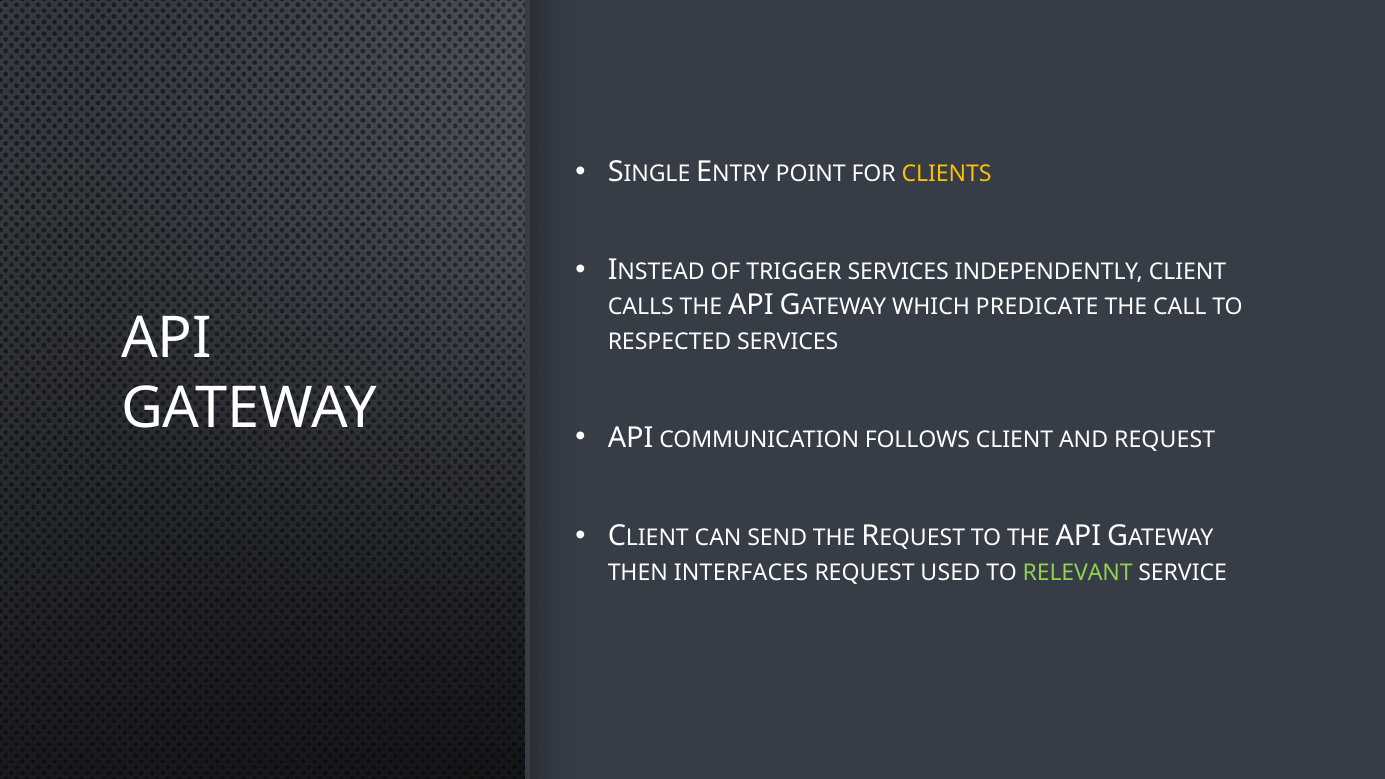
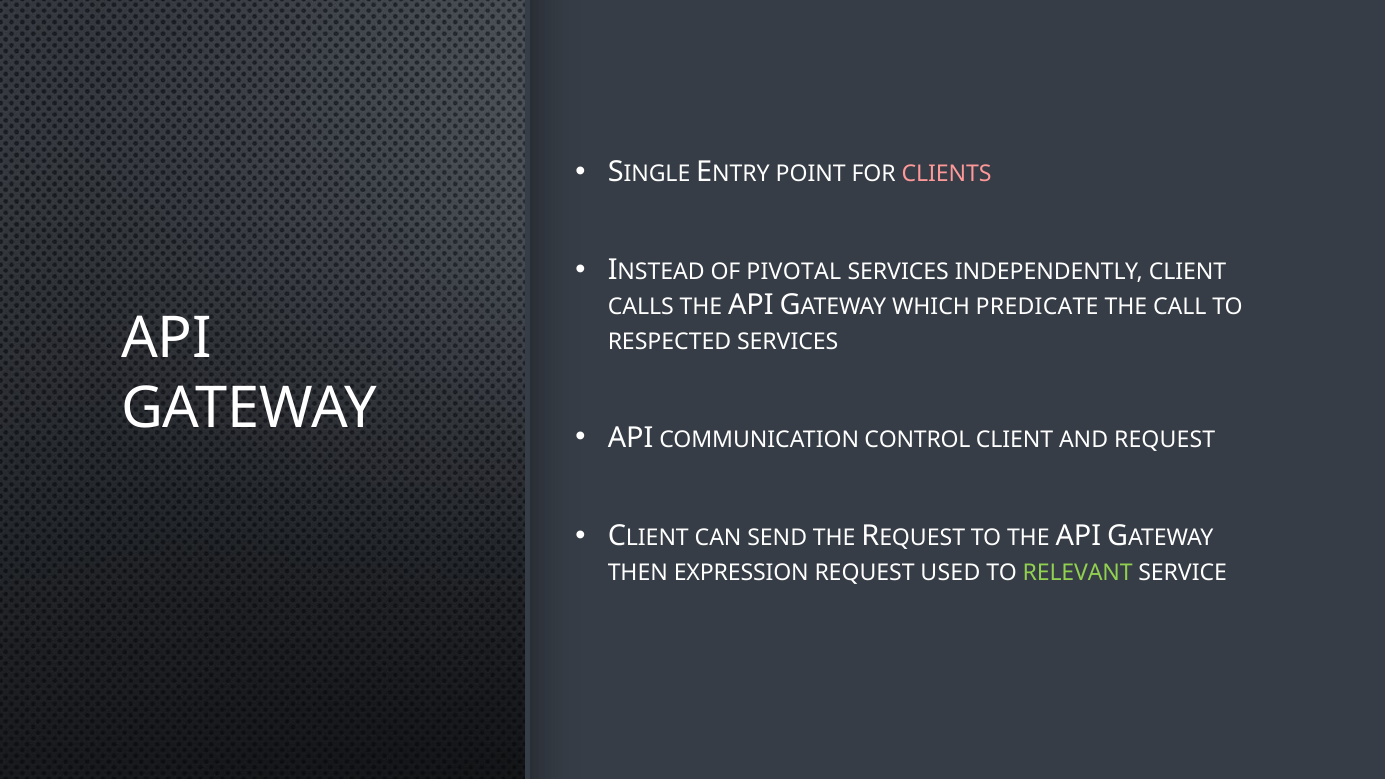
CLIENTS colour: yellow -> pink
TRIGGER: TRIGGER -> PIVOTAL
FOLLOWS: FOLLOWS -> CONTROL
INTERFACES: INTERFACES -> EXPRESSION
